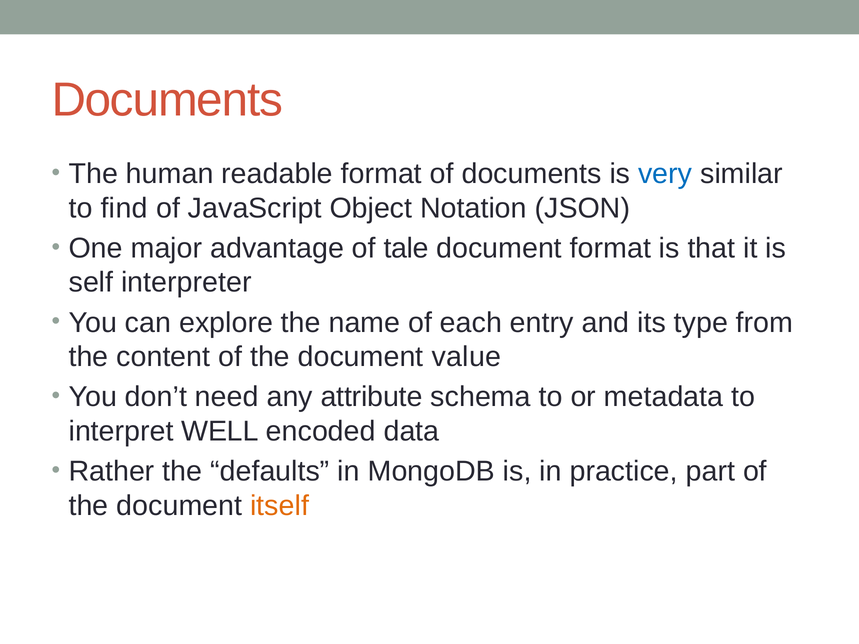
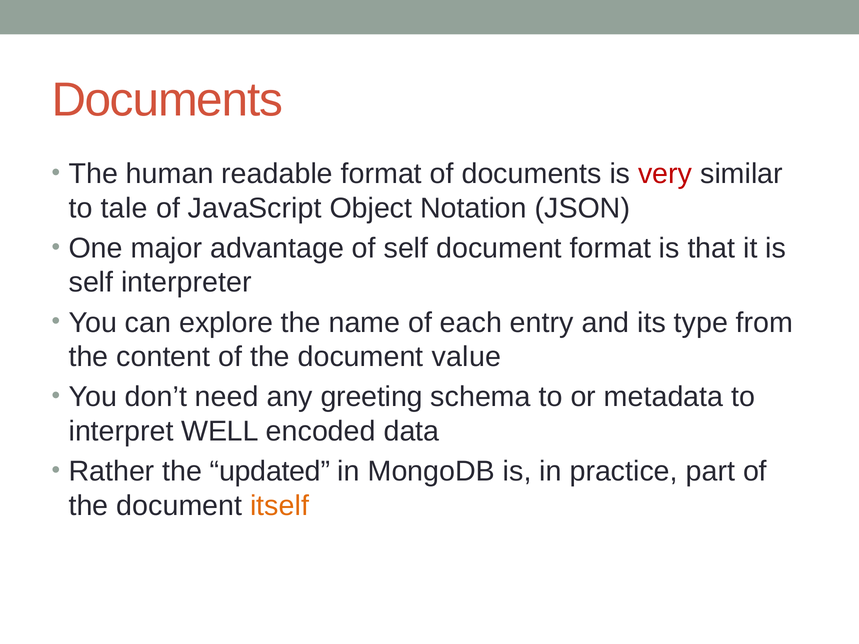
very colour: blue -> red
find: find -> tale
of tale: tale -> self
attribute: attribute -> greeting
defaults: defaults -> updated
